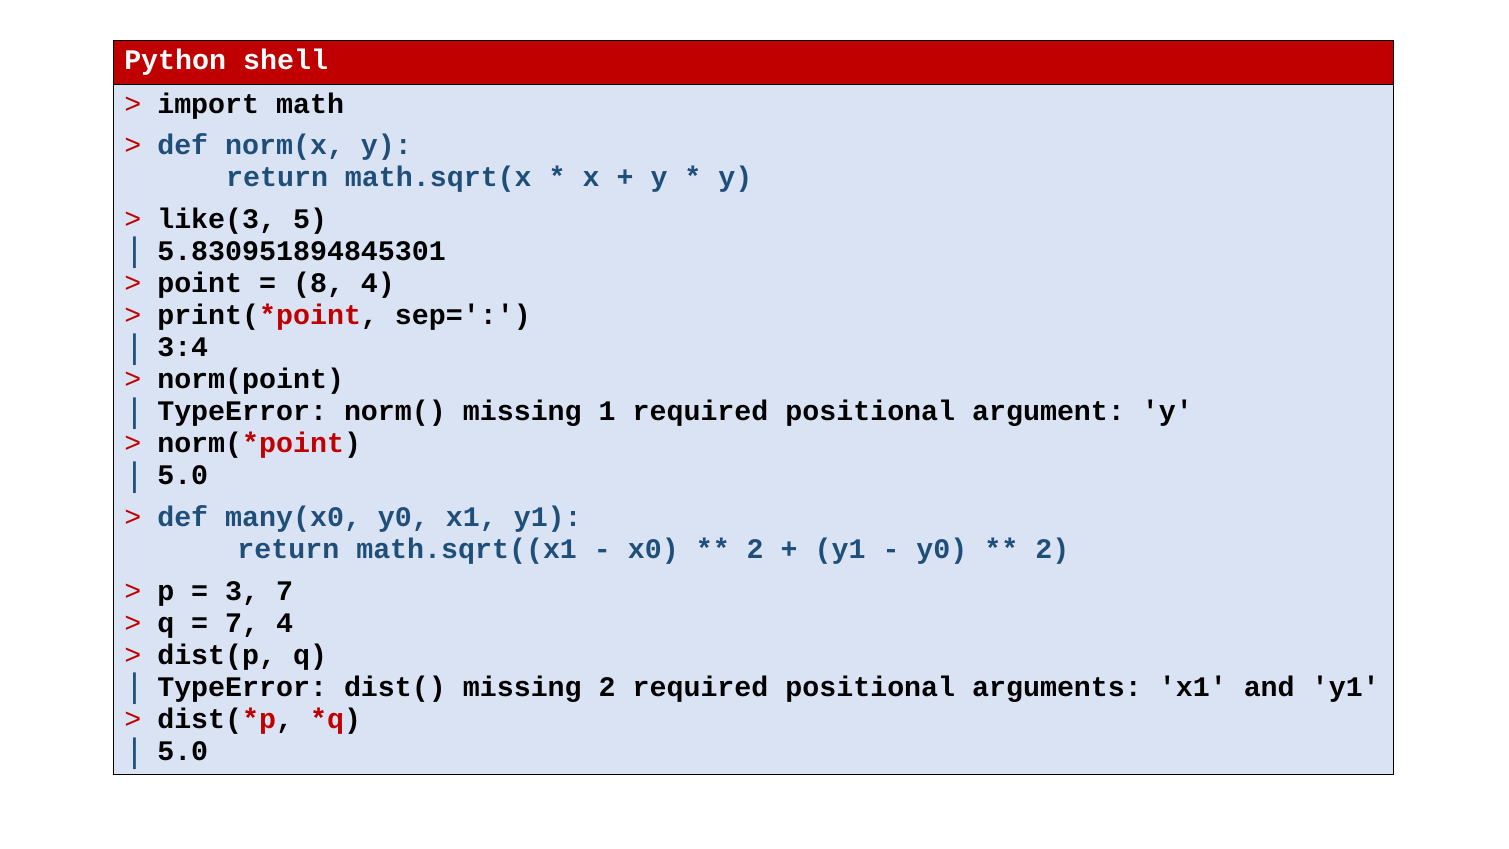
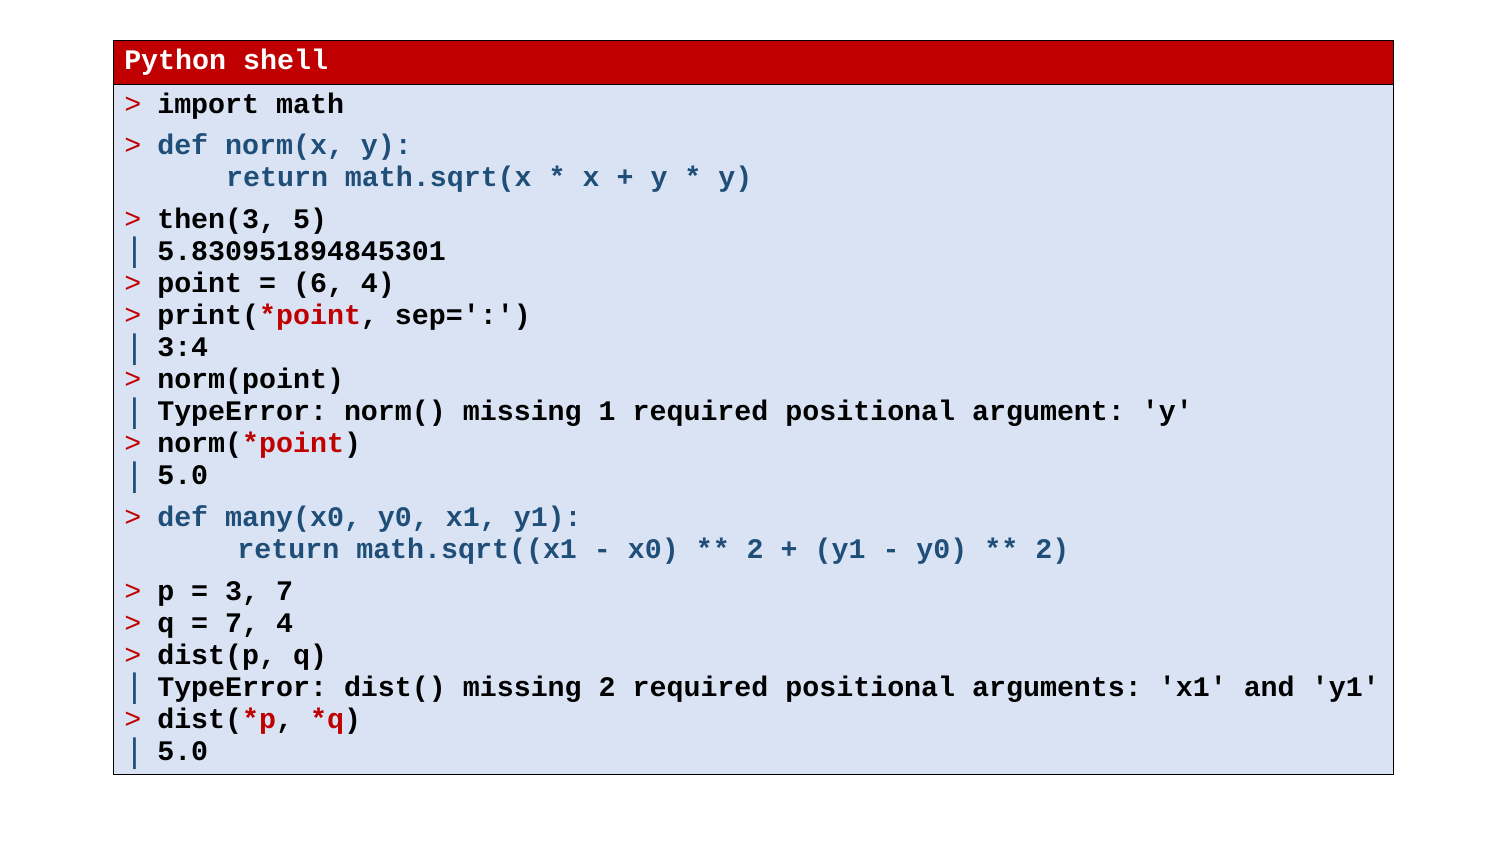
like(3: like(3 -> then(3
8: 8 -> 6
